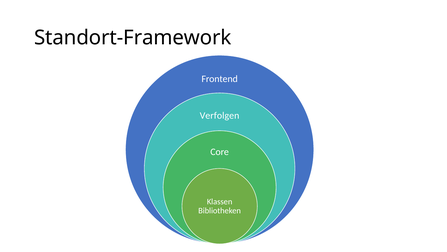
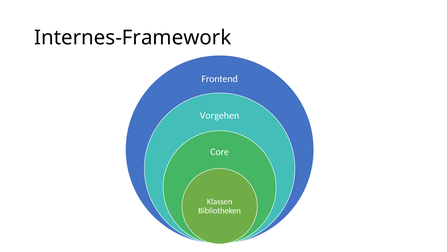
Standort-Framework: Standort-Framework -> Internes-Framework
Verfolgen: Verfolgen -> Vorgehen
